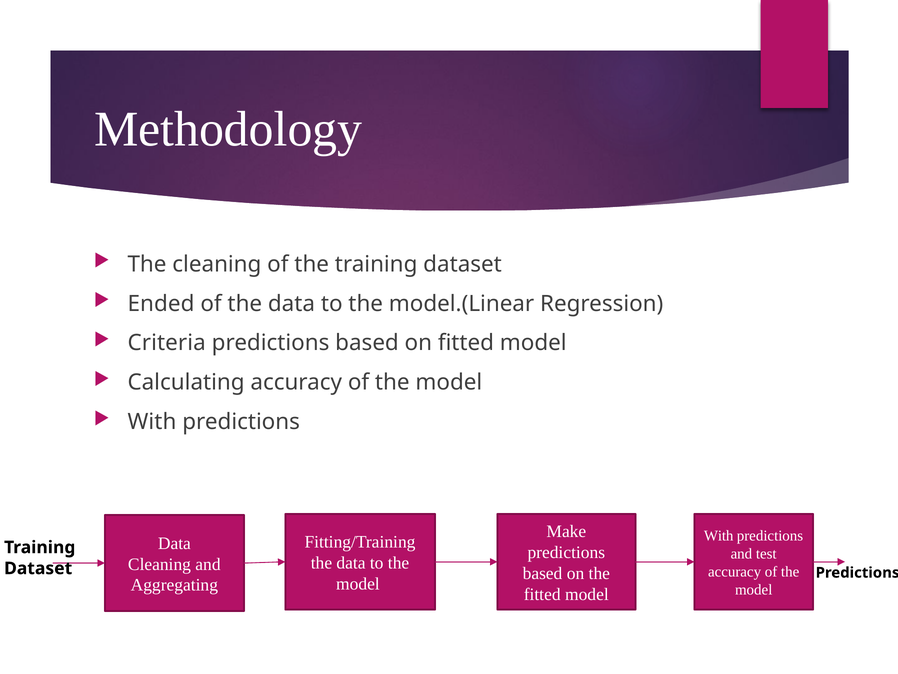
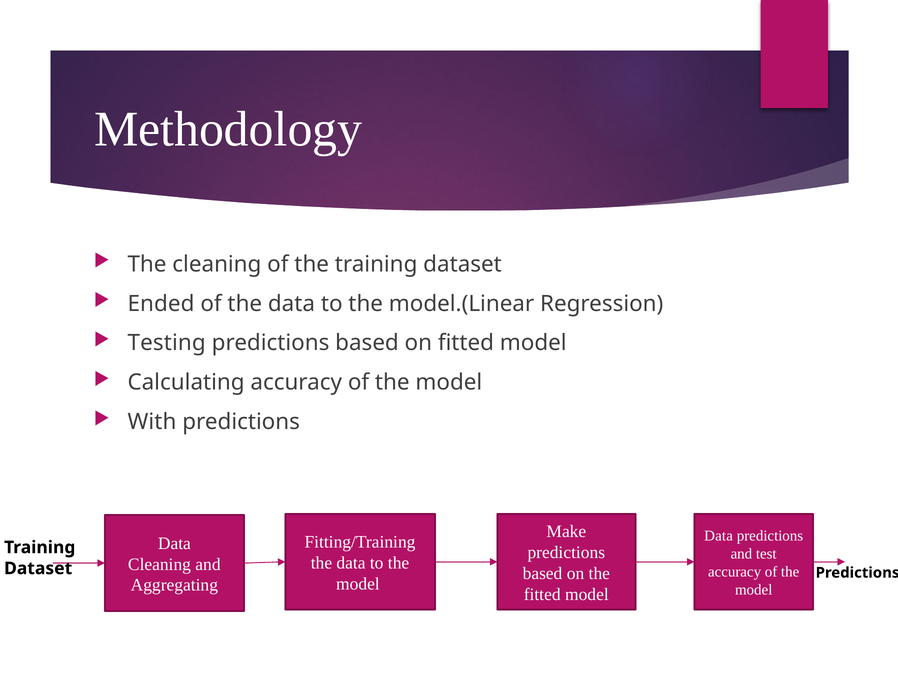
Criteria: Criteria -> Testing
With at (719, 535): With -> Data
